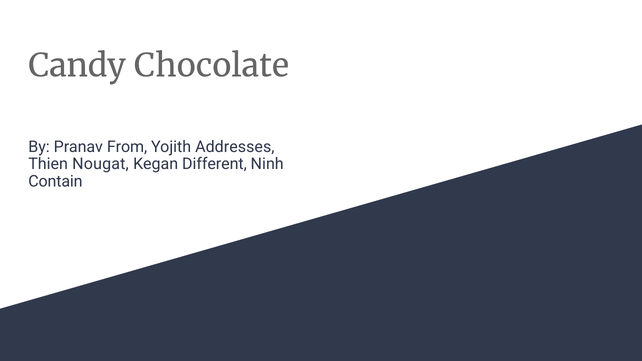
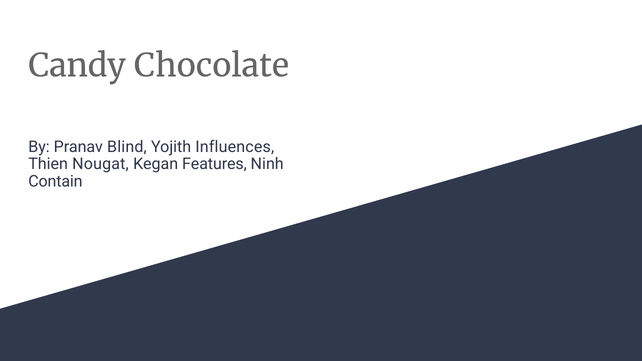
From: From -> Blind
Addresses: Addresses -> Influences
Different: Different -> Features
